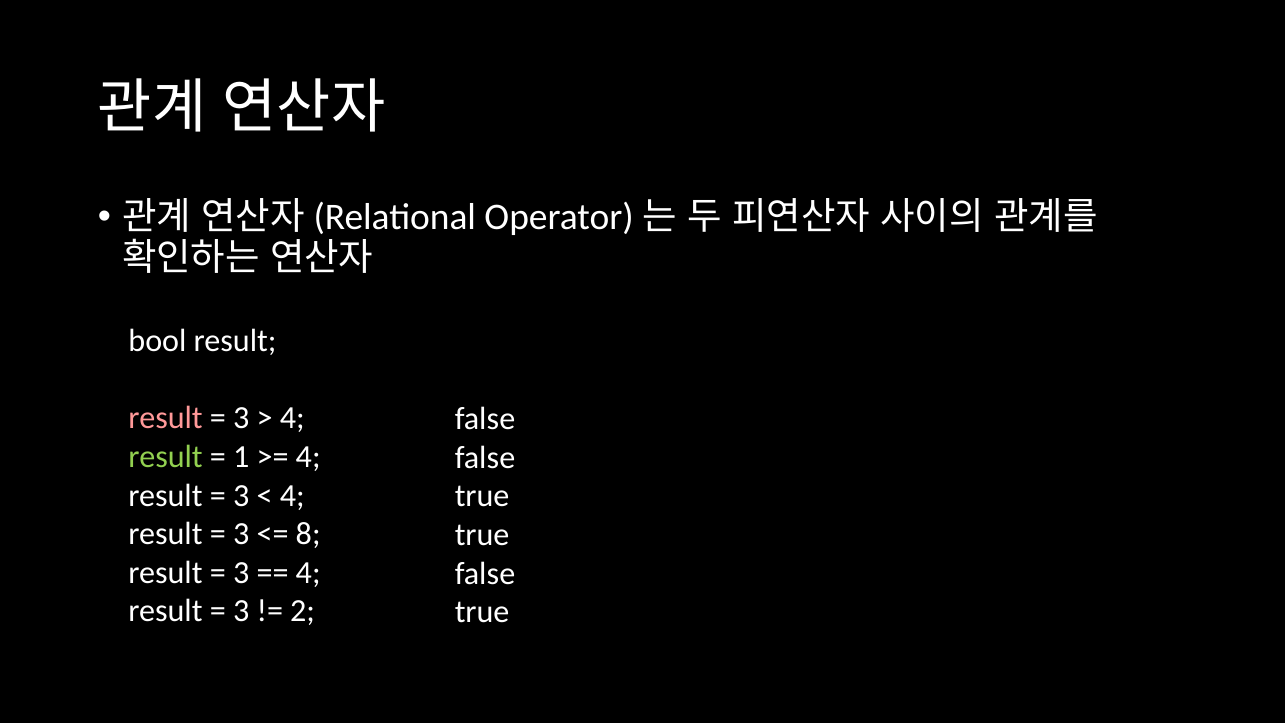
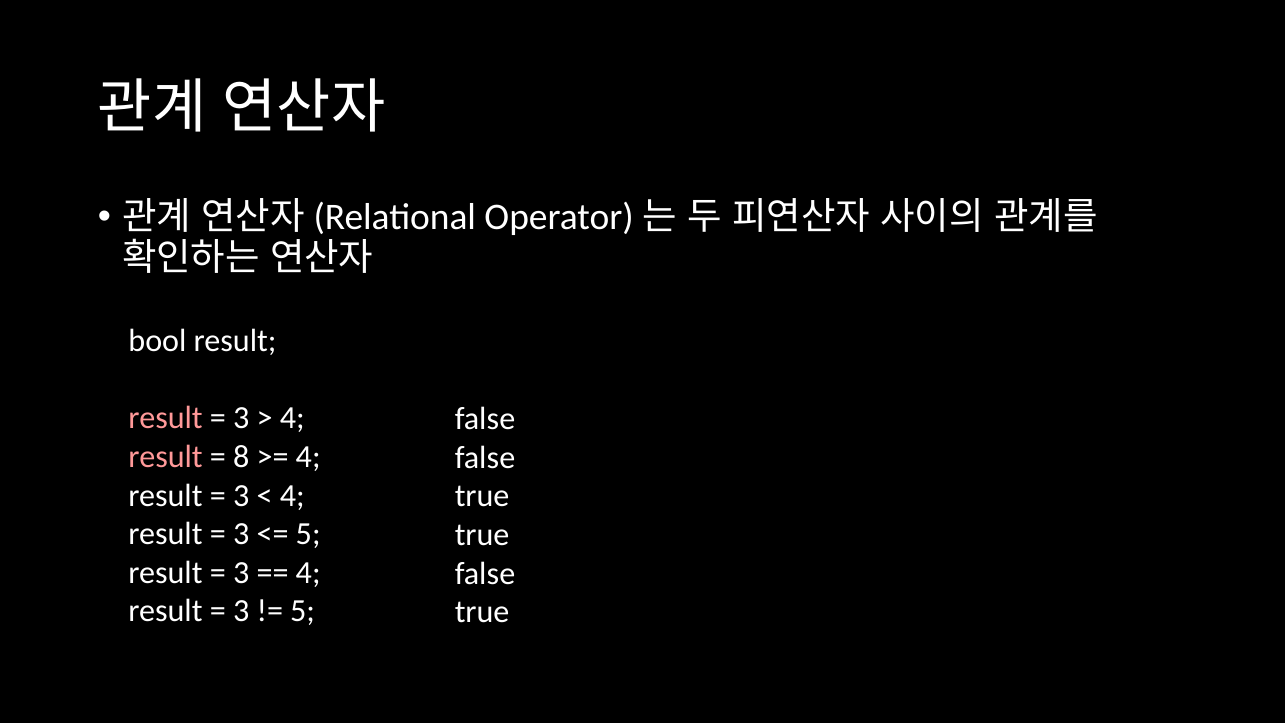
result at (166, 457) colour: light green -> pink
1: 1 -> 8
8 at (308, 534): 8 -> 5
2 at (303, 611): 2 -> 5
